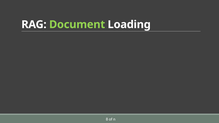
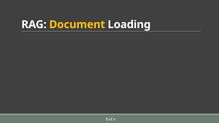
Document colour: light green -> yellow
